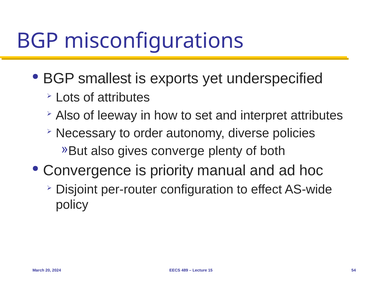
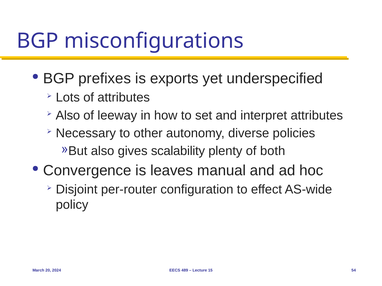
smallest: smallest -> prefixes
order: order -> other
converge: converge -> scalability
priority: priority -> leaves
